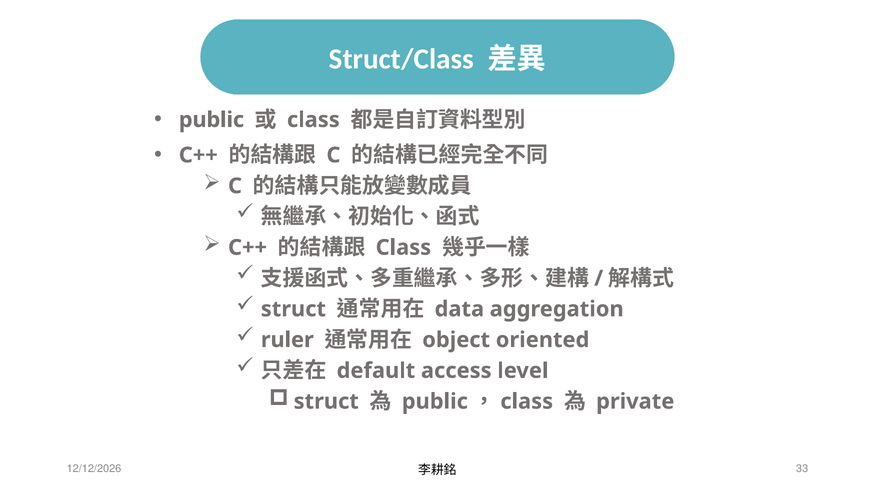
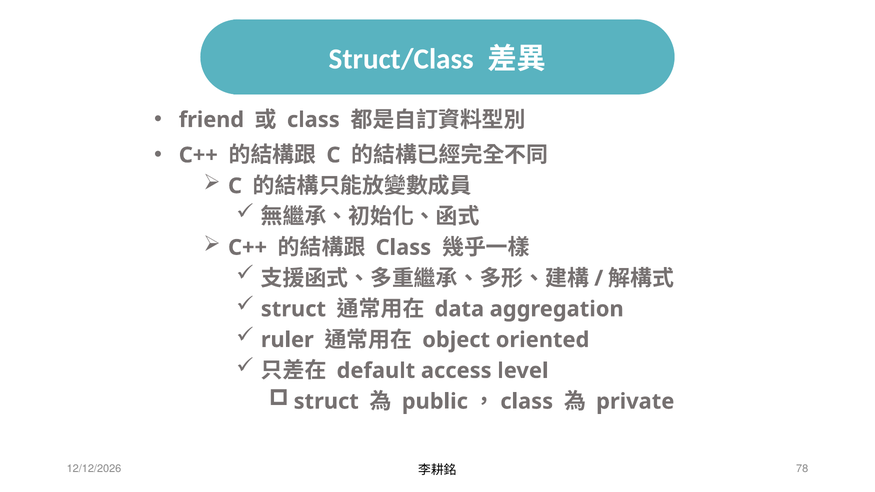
public at (211, 120): public -> friend
33: 33 -> 78
